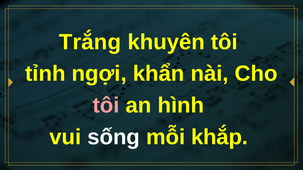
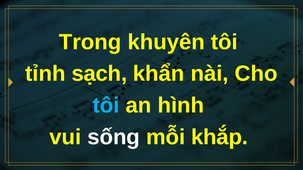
Trắng: Trắng -> Trong
ngợi: ngợi -> sạch
tôi at (106, 106) colour: pink -> light blue
